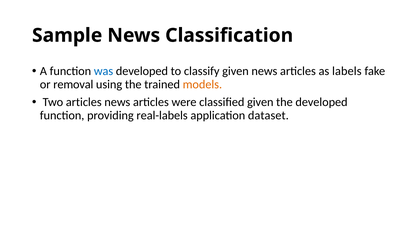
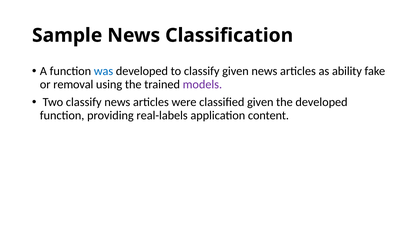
labels: labels -> ability
models colour: orange -> purple
Two articles: articles -> classify
dataset: dataset -> content
